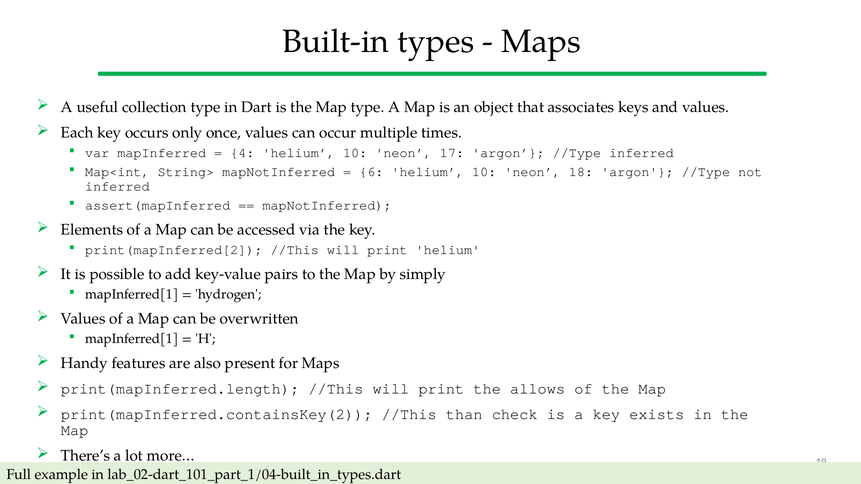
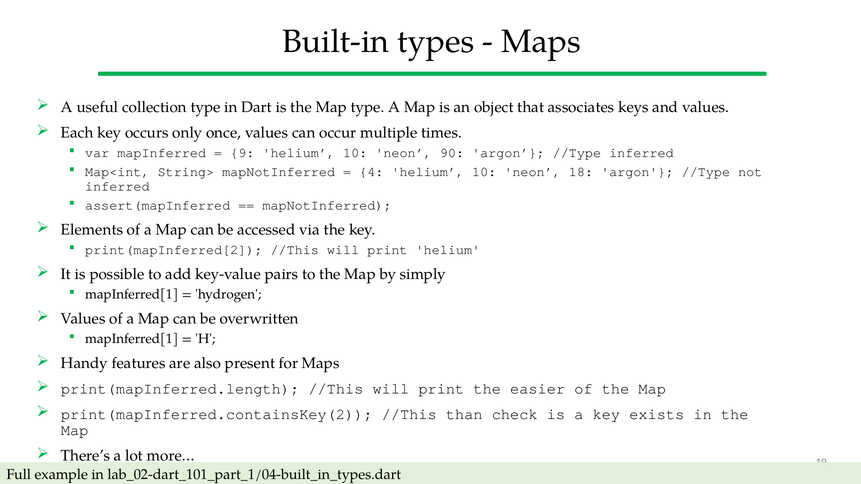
4: 4 -> 9
17: 17 -> 90
6: 6 -> 4
allows: allows -> easier
